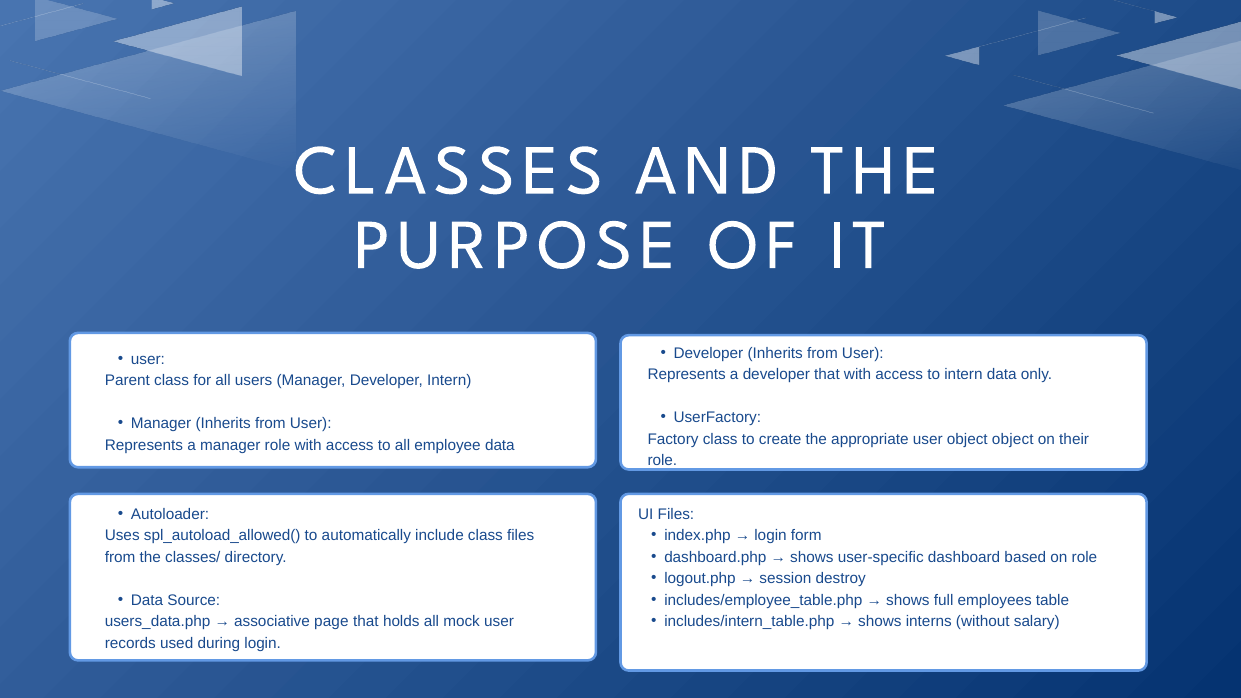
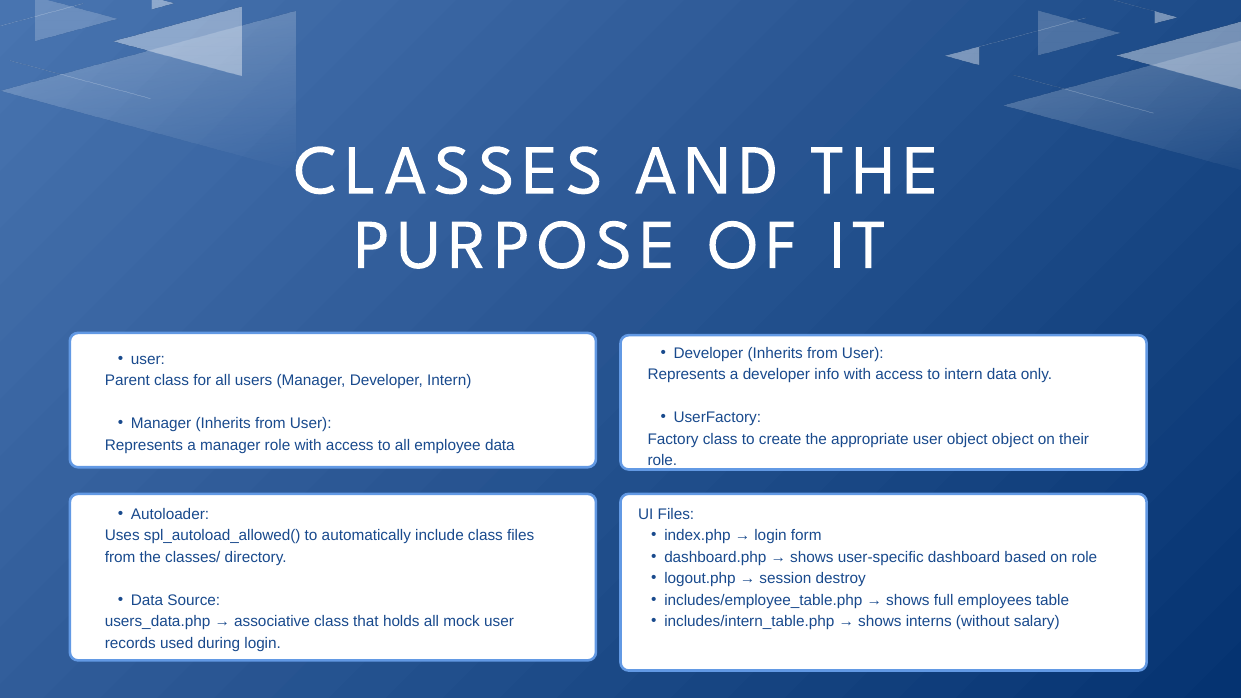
developer that: that -> info
associative page: page -> class
